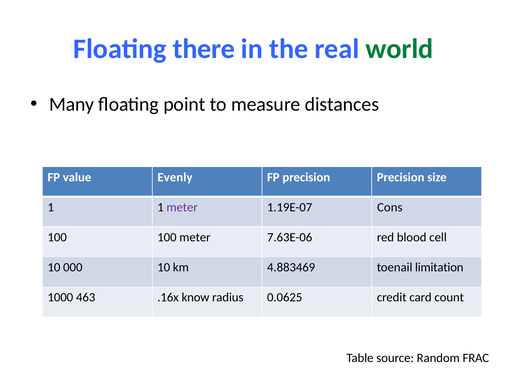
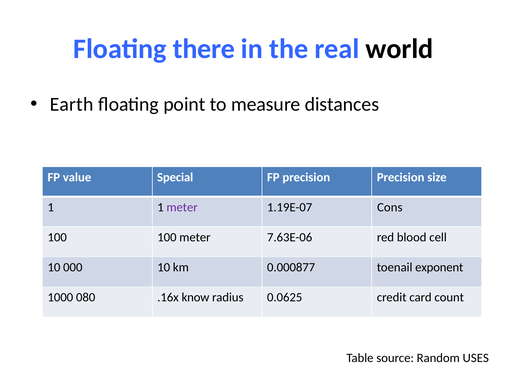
world colour: green -> black
Many: Many -> Earth
Evenly: Evenly -> Special
4.883469: 4.883469 -> 0.000877
limitation: limitation -> exponent
463: 463 -> 080
FRAC: FRAC -> USES
